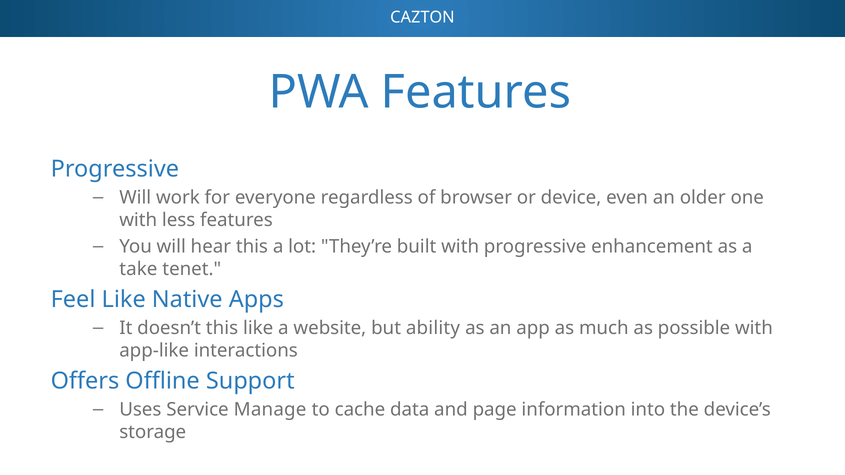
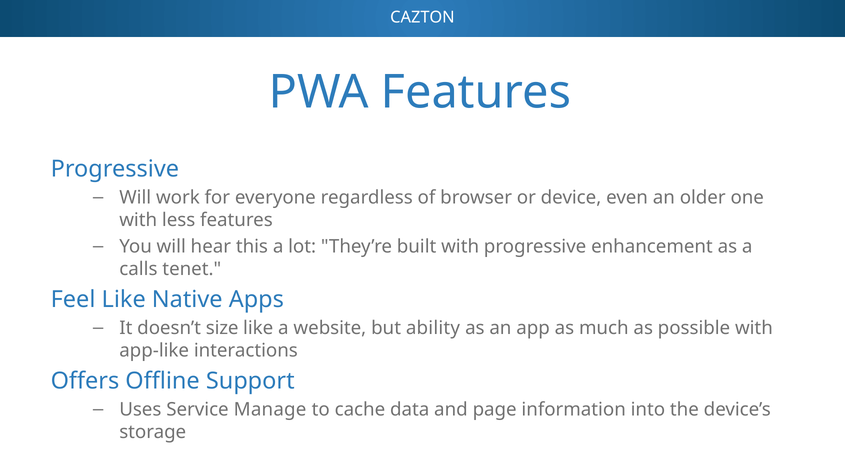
take: take -> calls
doesn’t this: this -> size
